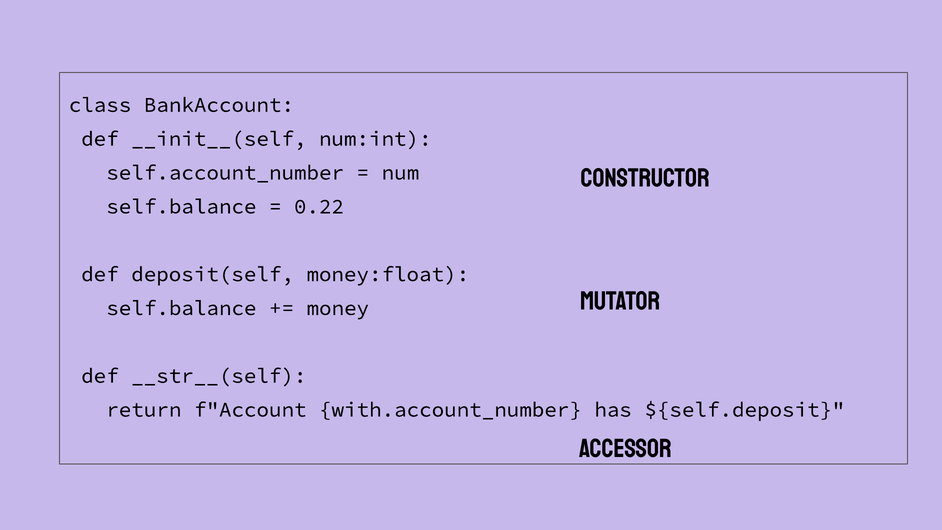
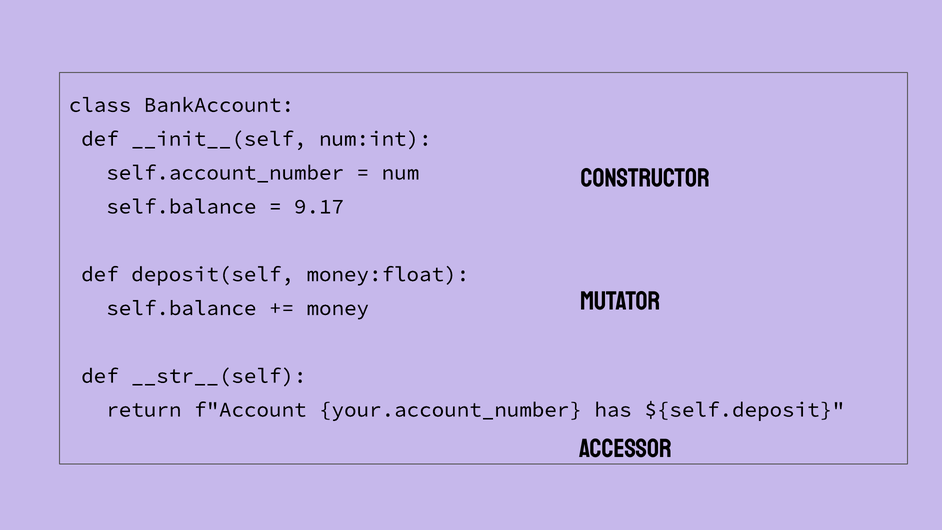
0.22: 0.22 -> 9.17
with.account_number: with.account_number -> your.account_number
